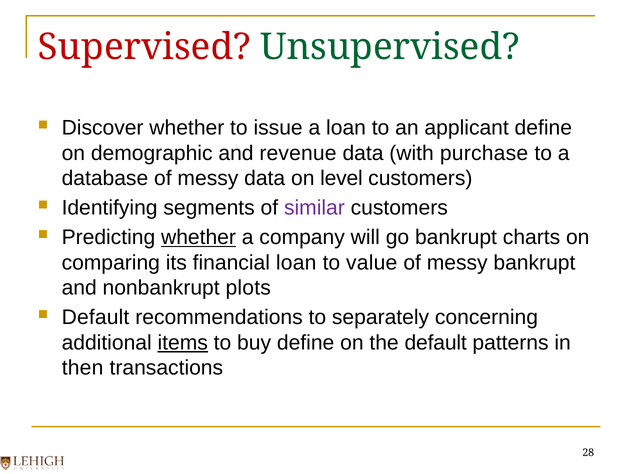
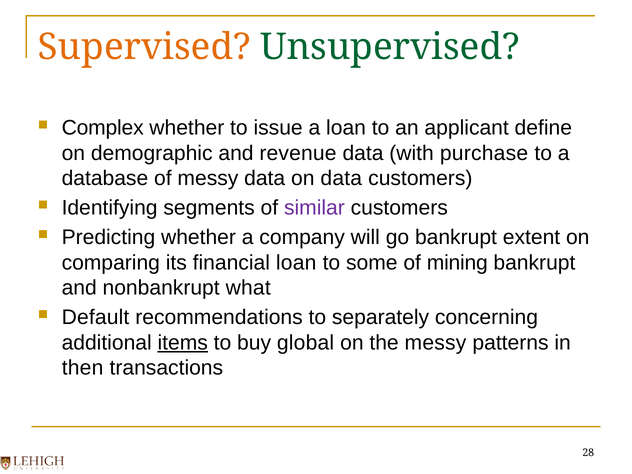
Supervised colour: red -> orange
Discover: Discover -> Complex
on level: level -> data
whether at (199, 237) underline: present -> none
charts: charts -> extent
value: value -> some
messy at (457, 263): messy -> mining
plots: plots -> what
buy define: define -> global
the default: default -> messy
